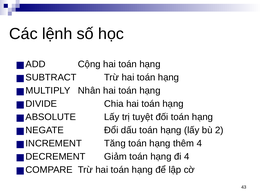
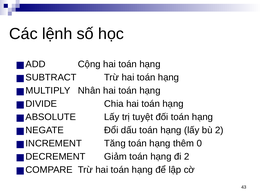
thêm 4: 4 -> 0
đi 4: 4 -> 2
